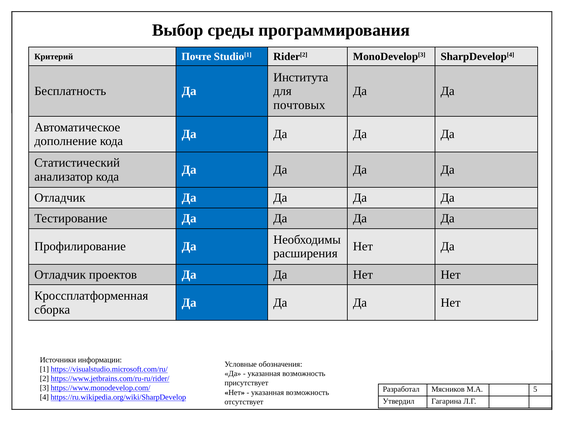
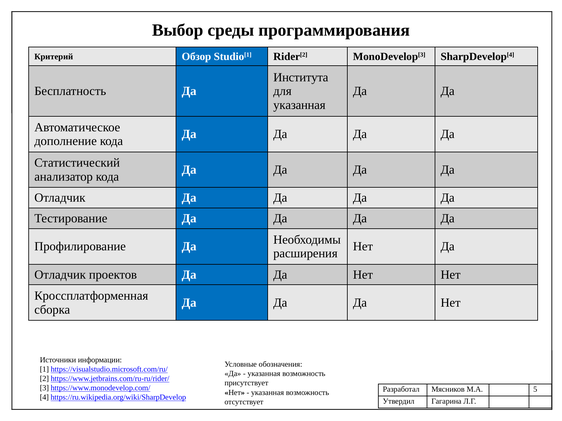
Почте: Почте -> Обзор
почтовых at (299, 105): почтовых -> указанная
